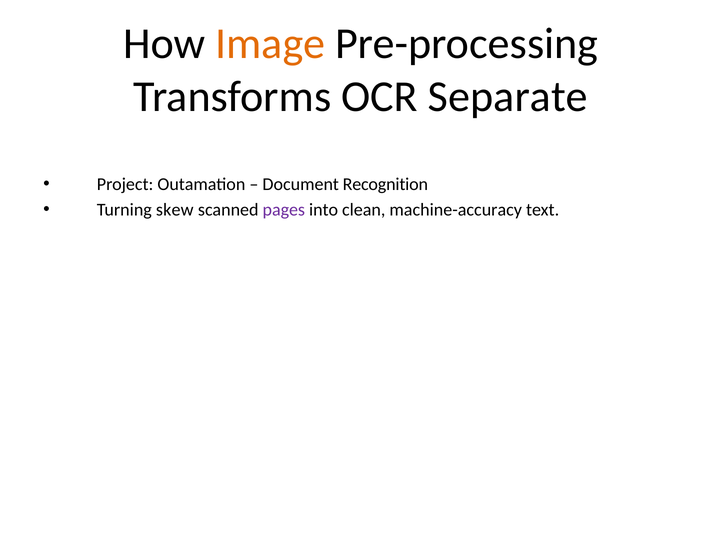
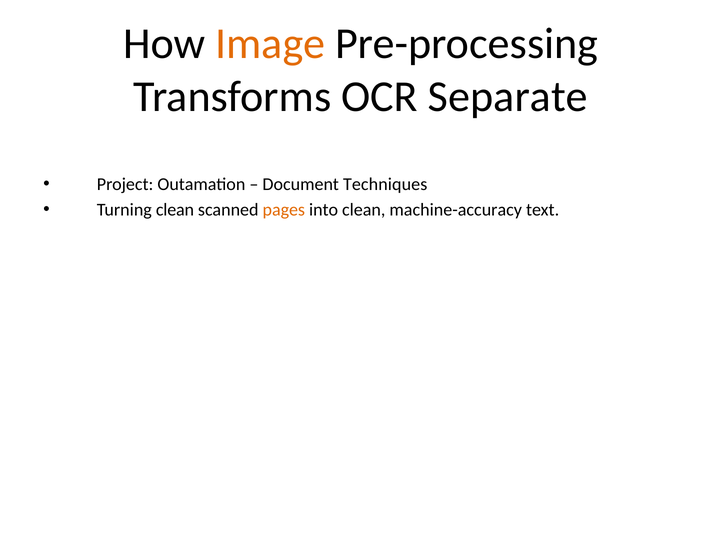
Recognition: Recognition -> Techniques
skew at (175, 209): skew -> clean
pages colour: purple -> orange
